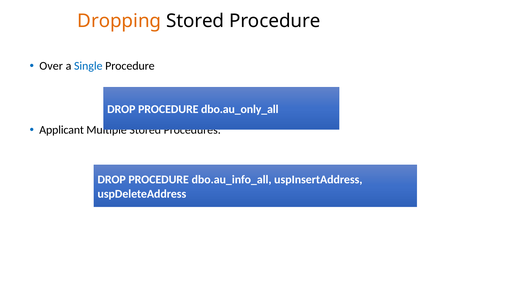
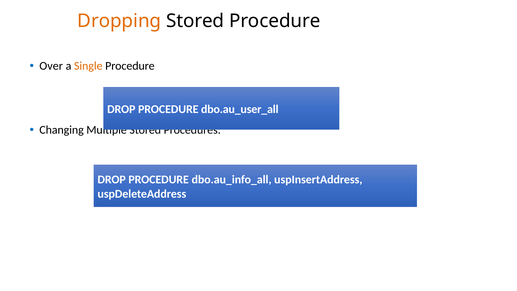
Single colour: blue -> orange
dbo.au_only_all: dbo.au_only_all -> dbo.au_user_all
Applicant: Applicant -> Changing
